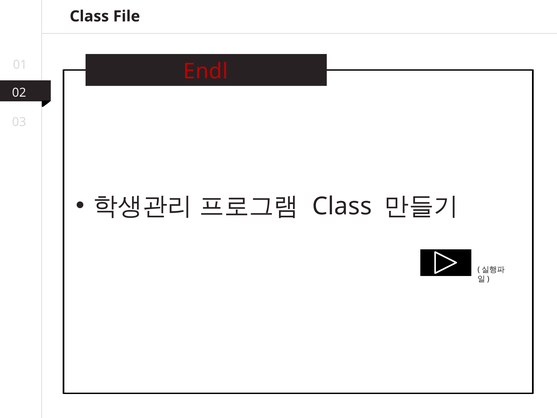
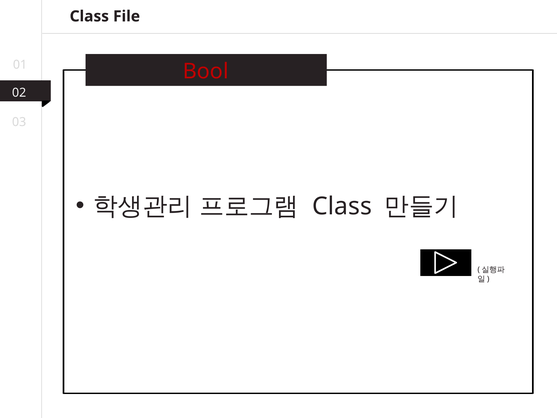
Endl: Endl -> Bool
